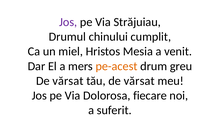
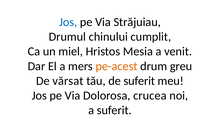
Jos at (68, 22) colour: purple -> blue
tău de vărsat: vărsat -> suferit
fiecare: fiecare -> crucea
